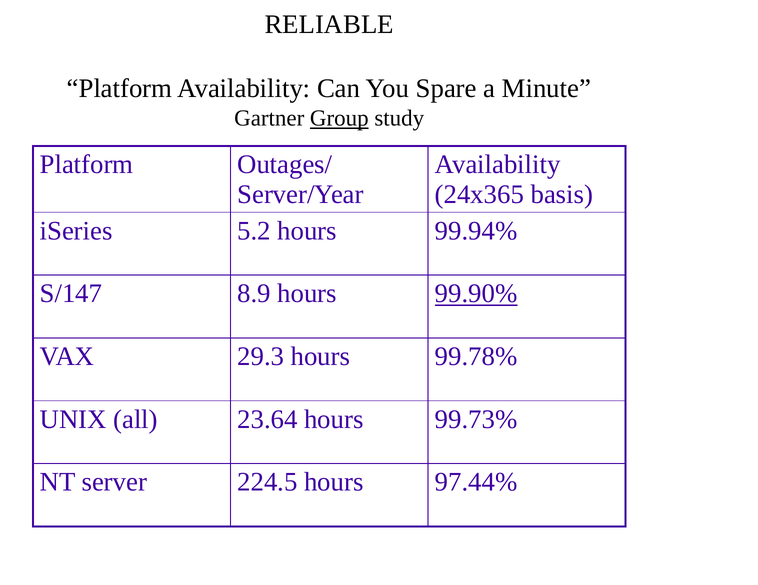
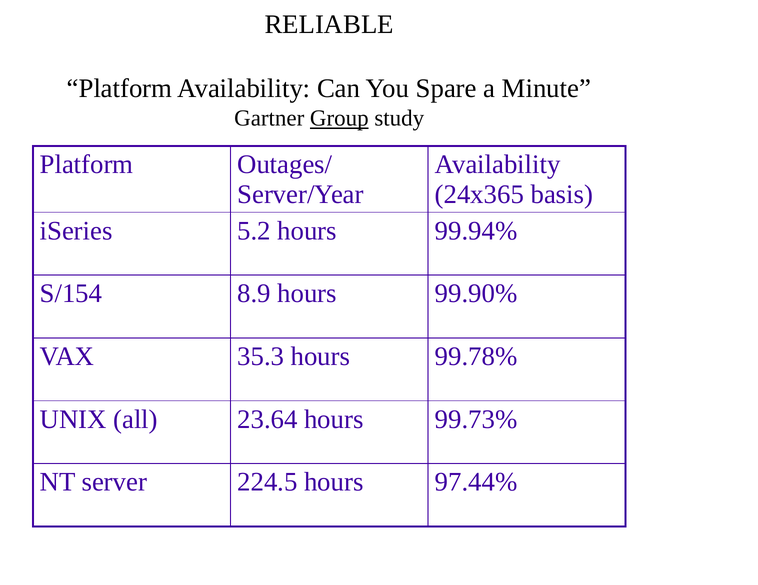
S/147: S/147 -> S/154
99.90% underline: present -> none
29.3: 29.3 -> 35.3
